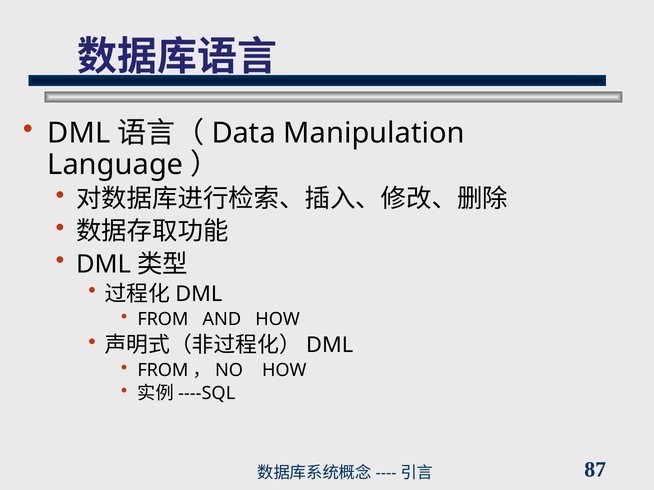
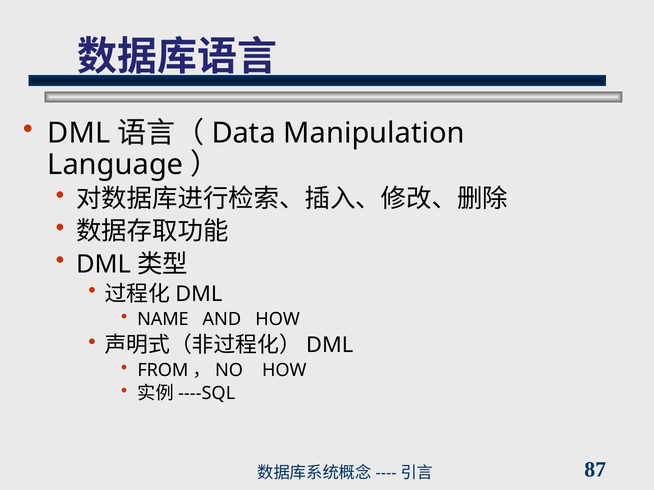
FROM at (163, 320): FROM -> NAME
